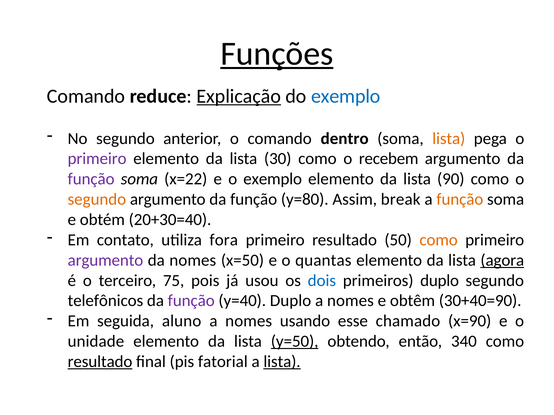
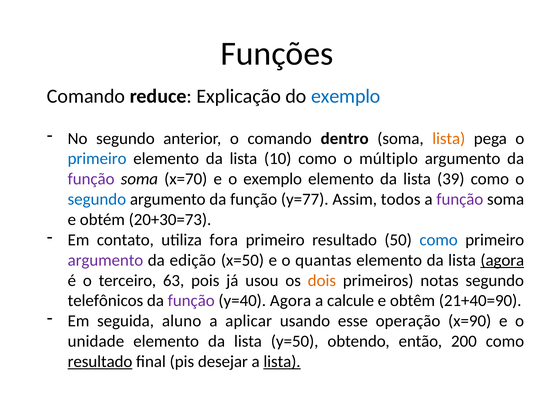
Funções underline: present -> none
Explicação underline: present -> none
primeiro at (97, 159) colour: purple -> blue
30: 30 -> 10
recebem: recebem -> múltiplo
x=22: x=22 -> x=70
90: 90 -> 39
segundo at (97, 200) colour: orange -> blue
y=80: y=80 -> y=77
break: break -> todos
função at (460, 200) colour: orange -> purple
20+30=40: 20+30=40 -> 20+30=73
como at (439, 240) colour: orange -> blue
da nomes: nomes -> edição
75: 75 -> 63
dois colour: blue -> orange
primeiros duplo: duplo -> notas
y=40 Duplo: Duplo -> Agora
nomes at (350, 301): nomes -> calcule
30+40=90: 30+40=90 -> 21+40=90
nomes at (249, 321): nomes -> aplicar
chamado: chamado -> operação
y=50 underline: present -> none
340: 340 -> 200
fatorial: fatorial -> desejar
